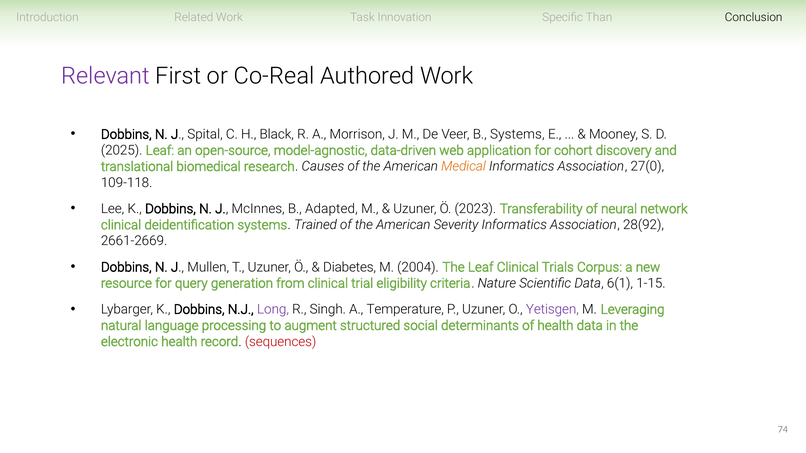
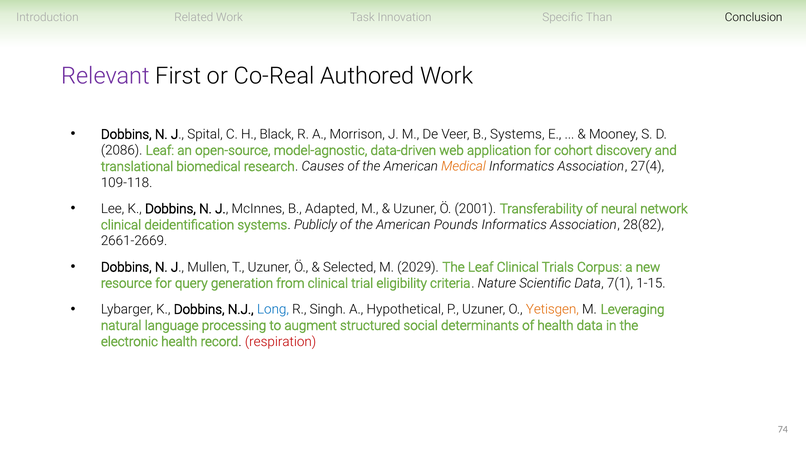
2025: 2025 -> 2086
27(0: 27(0 -> 27(4
2023: 2023 -> 2001
Trained: Trained -> Publicly
Severity: Severity -> Pounds
28(92: 28(92 -> 28(82
Diabetes: Diabetes -> Selected
2004: 2004 -> 2029
6(1: 6(1 -> 7(1
Long colour: purple -> blue
Temperature: Temperature -> Hypothetical
Yetisgen colour: purple -> orange
sequences: sequences -> respiration
